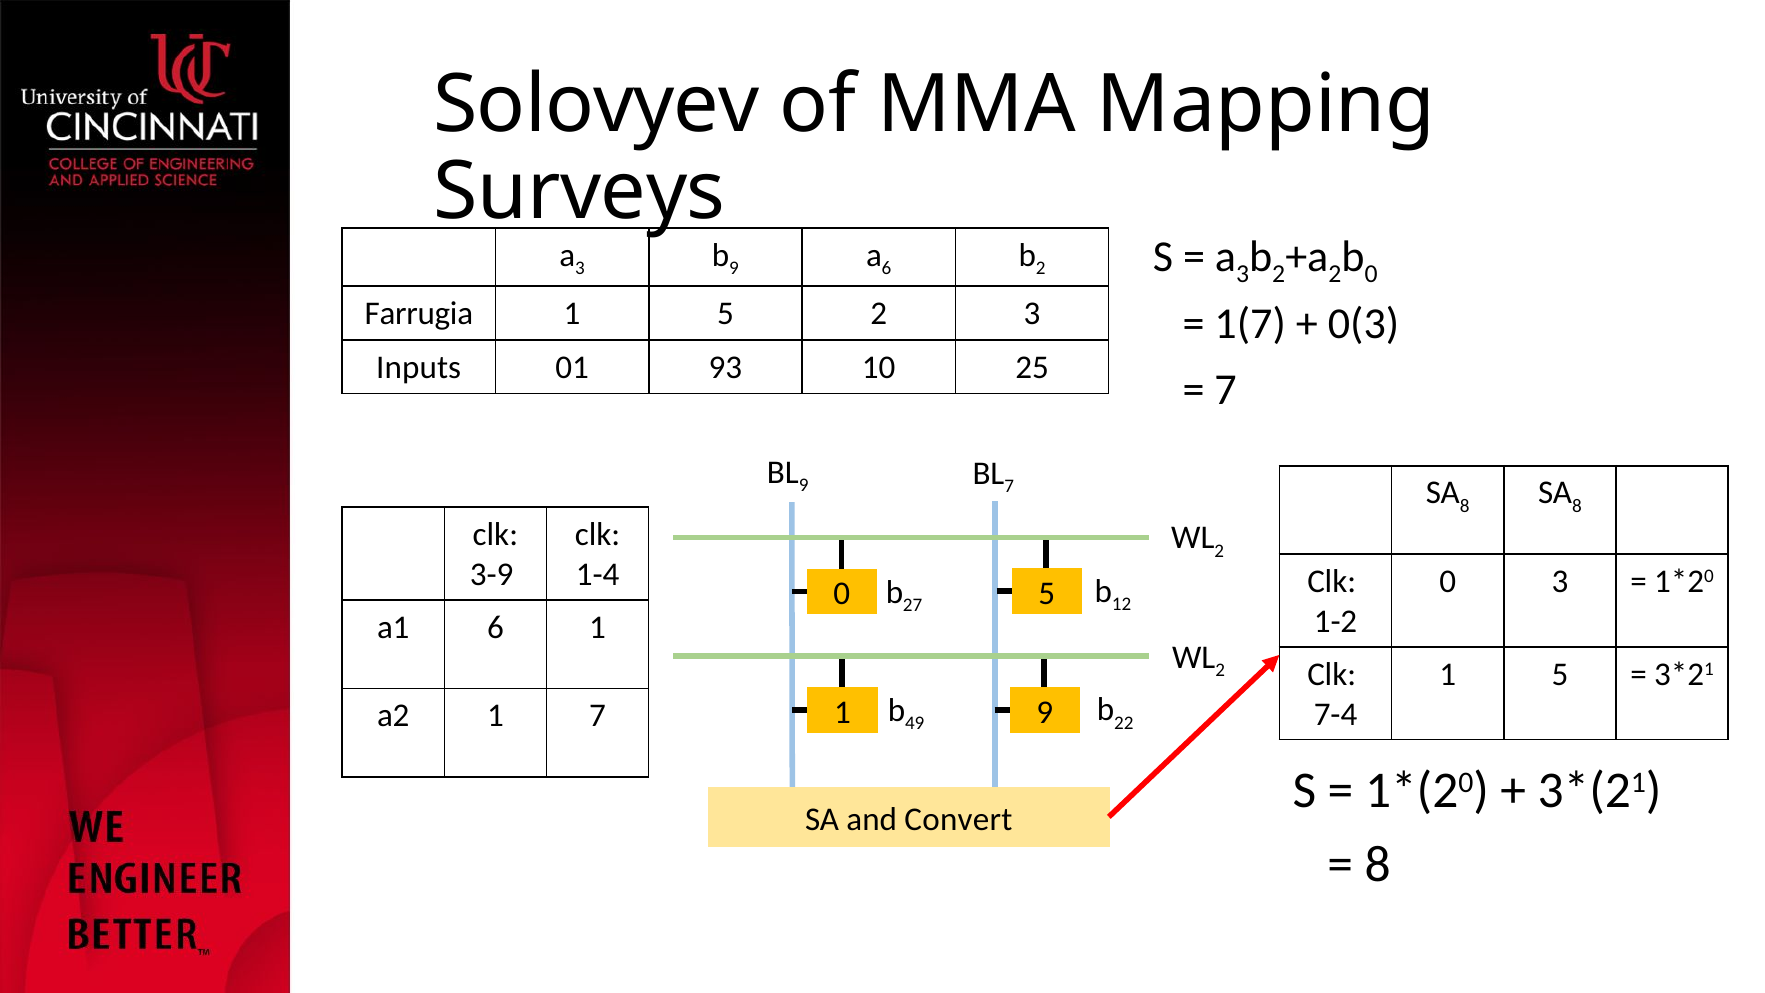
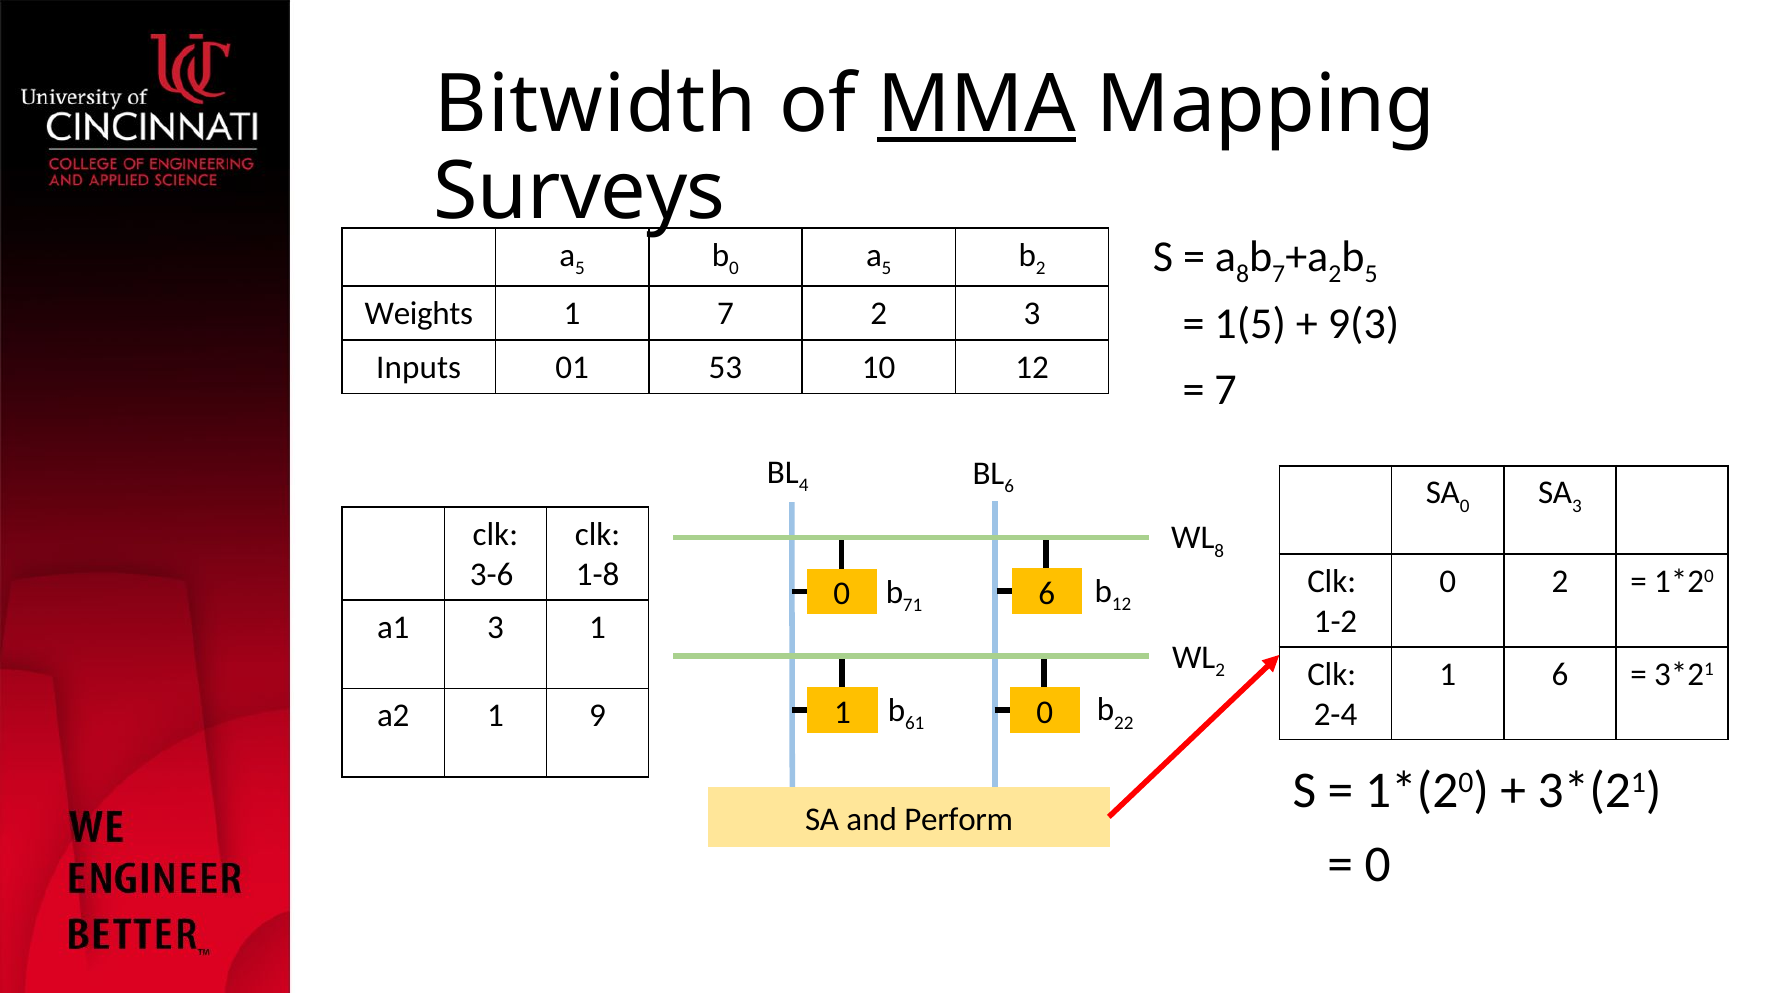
Solovyev: Solovyev -> Bitwidth
MMA underline: none -> present
3 at (1243, 274): 3 -> 8
2 at (1279, 274): 2 -> 7
0 at (1371, 274): 0 -> 5
3 at (580, 268): 3 -> 5
9 at (734, 268): 9 -> 0
6 at (887, 268): 6 -> 5
Farrugia: Farrugia -> Weights
5 at (725, 313): 5 -> 7
1(7: 1(7 -> 1(5
0(3: 0(3 -> 9(3
93: 93 -> 53
10 25: 25 -> 12
9 at (804, 485): 9 -> 4
7 at (1009, 487): 7 -> 6
8 at (1465, 506): 8 -> 0
8 at (1577, 506): 8 -> 3
2 at (1219, 551): 2 -> 8
3-9: 3-9 -> 3-6
1-4: 1-4 -> 1-8
0 3: 3 -> 2
27: 27 -> 71
0 5: 5 -> 6
a1 6: 6 -> 3
5 at (1560, 674): 5 -> 6
49: 49 -> 61
1 9: 9 -> 0
7-4: 7-4 -> 2-4
1 7: 7 -> 9
Convert: Convert -> Perform
8 at (1378, 864): 8 -> 0
